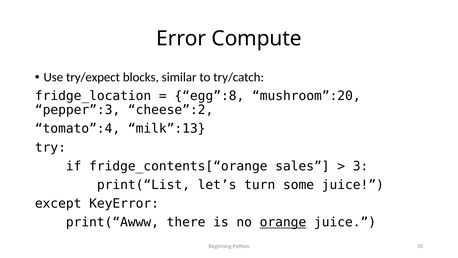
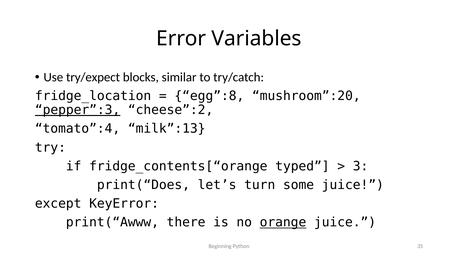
Compute: Compute -> Variables
pepper”:3 underline: none -> present
sales: sales -> typed
print(“List: print(“List -> print(“Does
